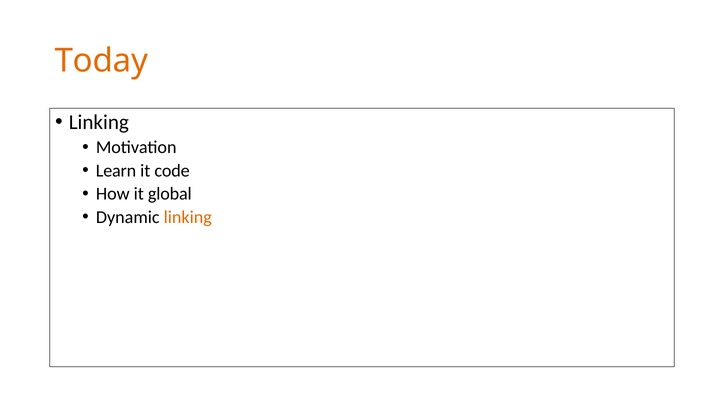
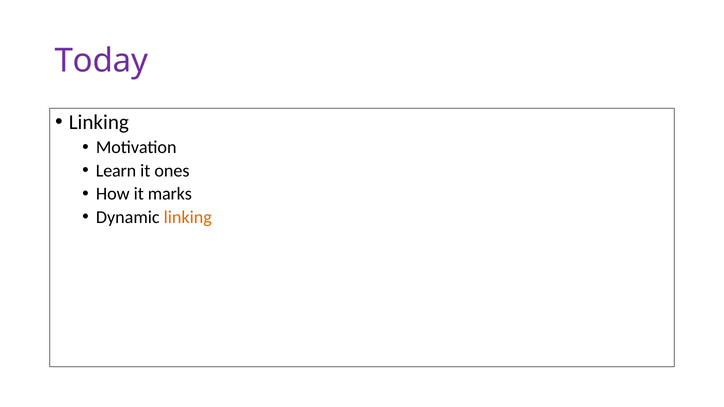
Today colour: orange -> purple
code: code -> ones
global: global -> marks
